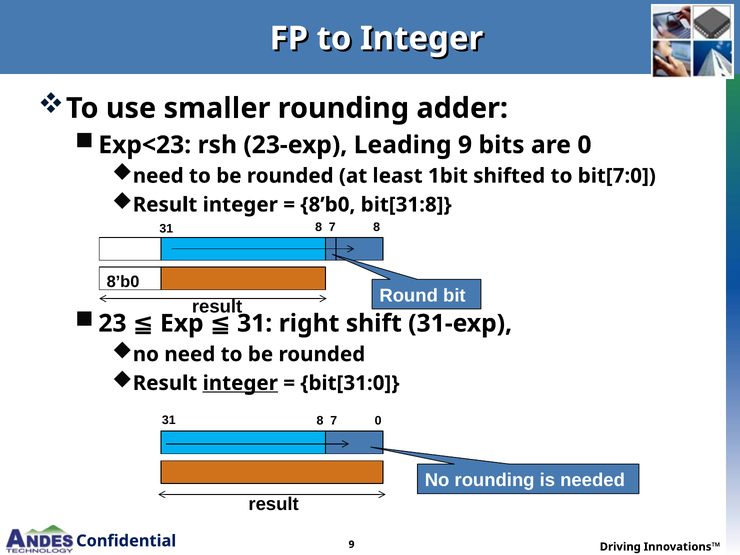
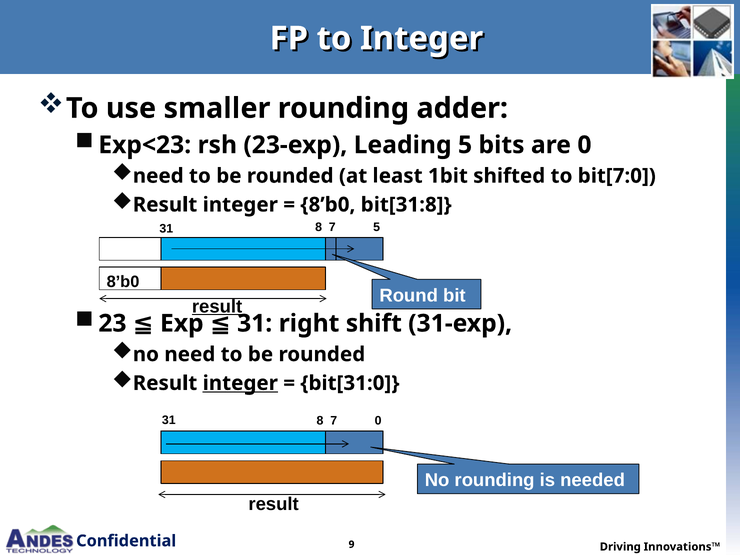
Leading 9: 9 -> 5
7 8: 8 -> 5
result at (217, 307) underline: none -> present
